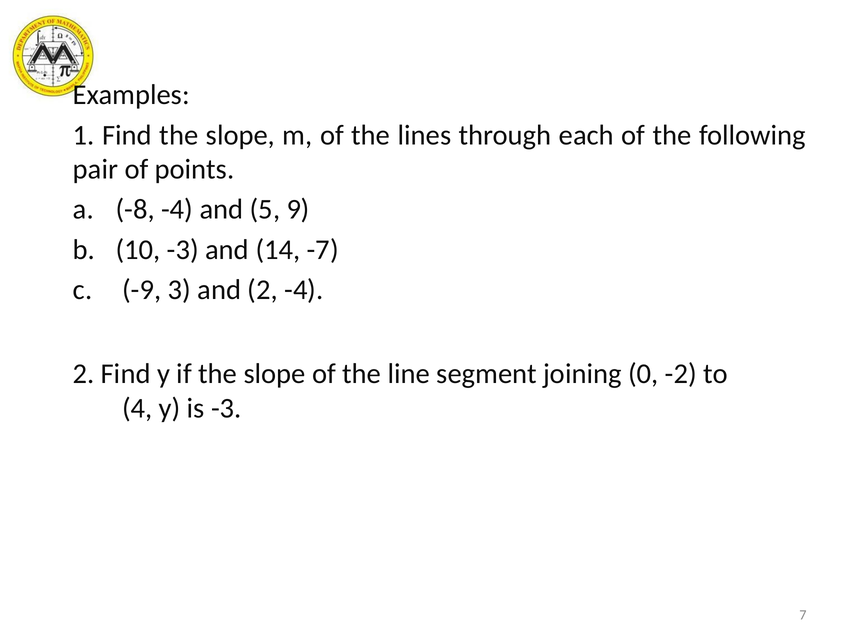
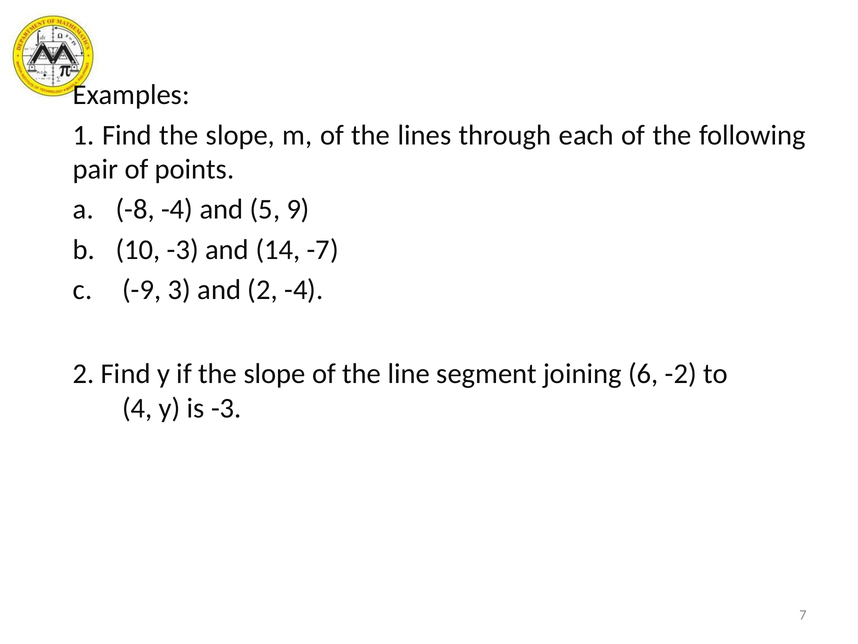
0: 0 -> 6
